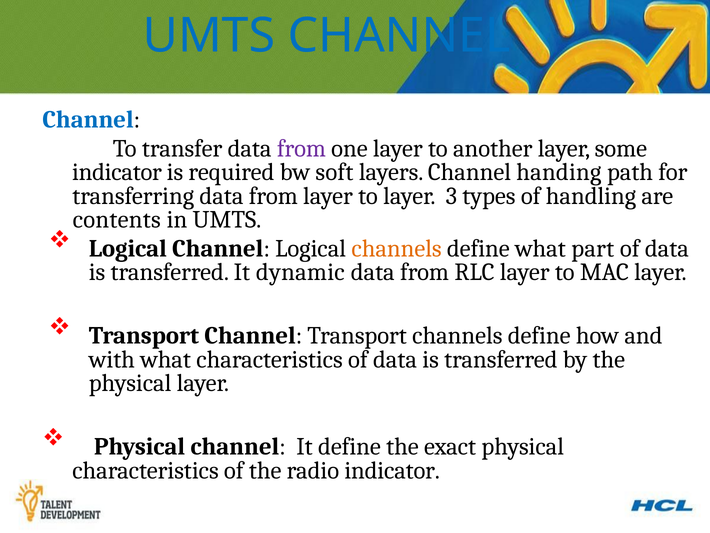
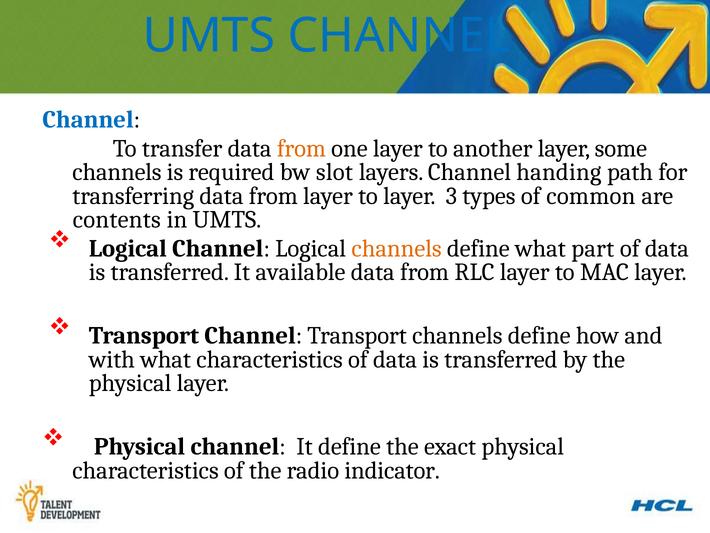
from at (301, 148) colour: purple -> orange
indicator at (117, 172): indicator -> channels
soft: soft -> slot
handling: handling -> common
dynamic: dynamic -> available
